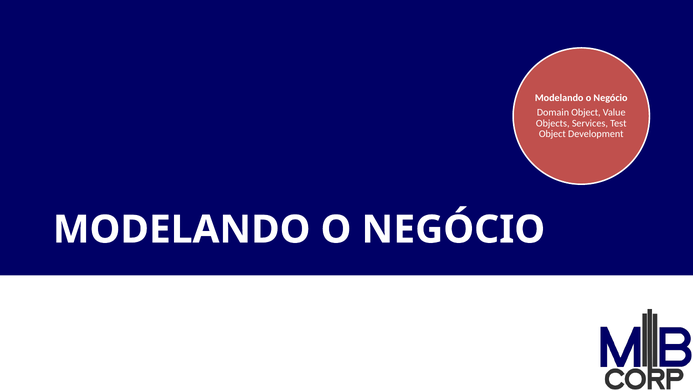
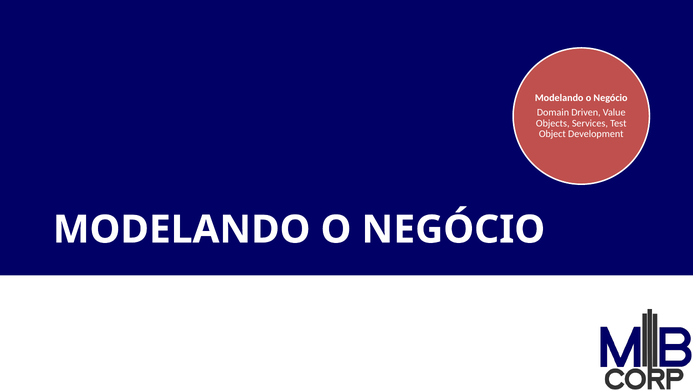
Domain Object: Object -> Driven
